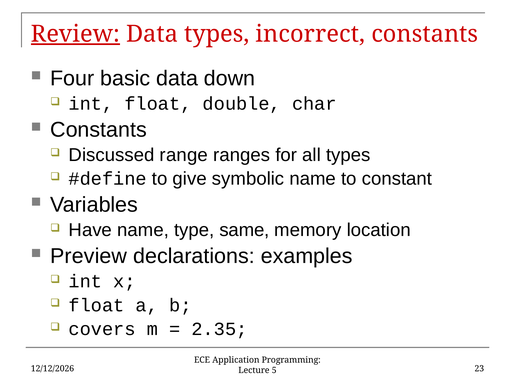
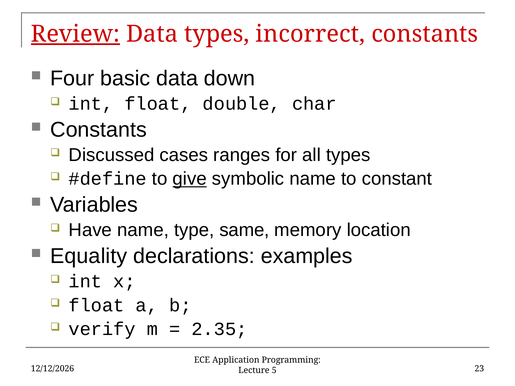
range: range -> cases
give underline: none -> present
Preview: Preview -> Equality
covers: covers -> verify
